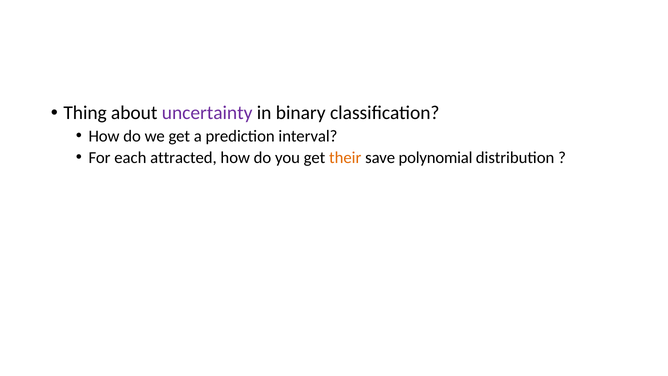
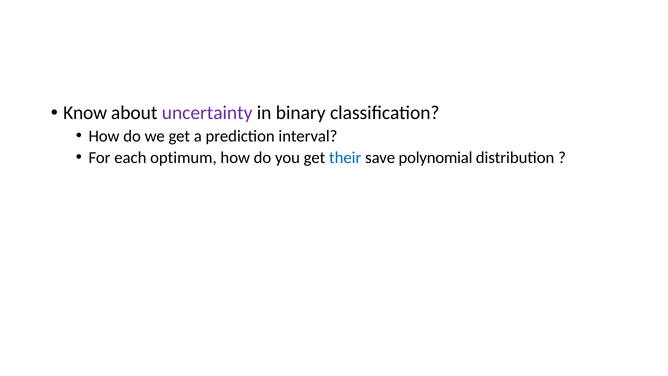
Thing: Thing -> Know
attracted: attracted -> optimum
their colour: orange -> blue
